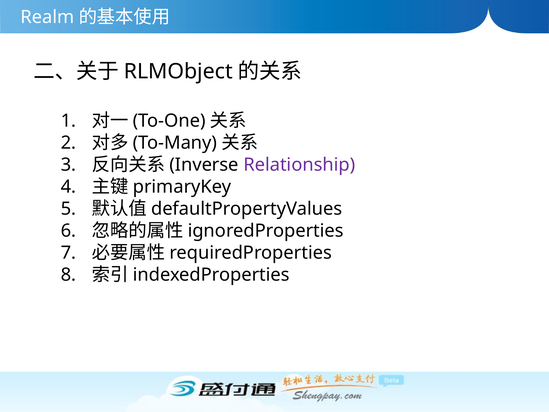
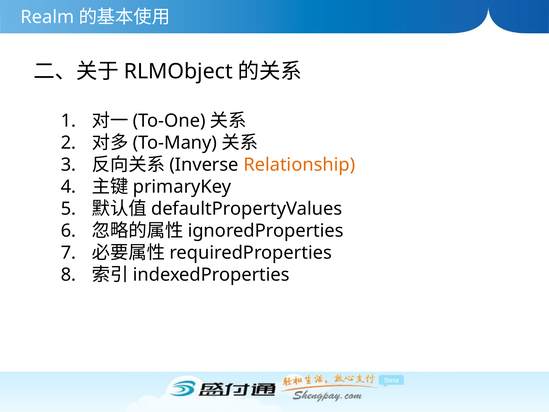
Relationship colour: purple -> orange
